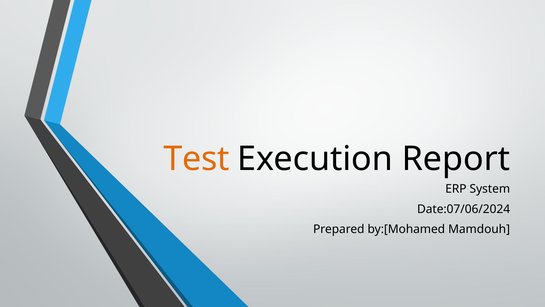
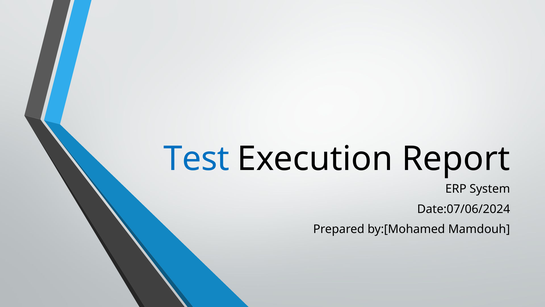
Test colour: orange -> blue
